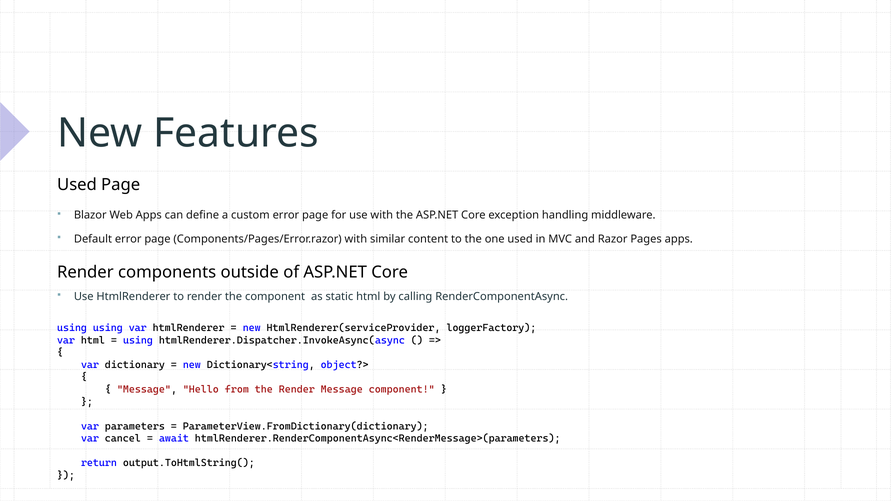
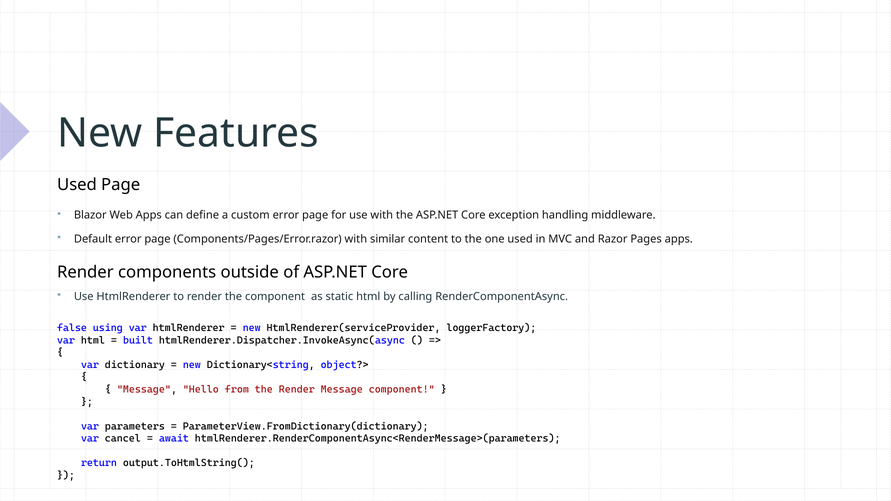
using at (72, 328): using -> false
using at (138, 340): using -> built
